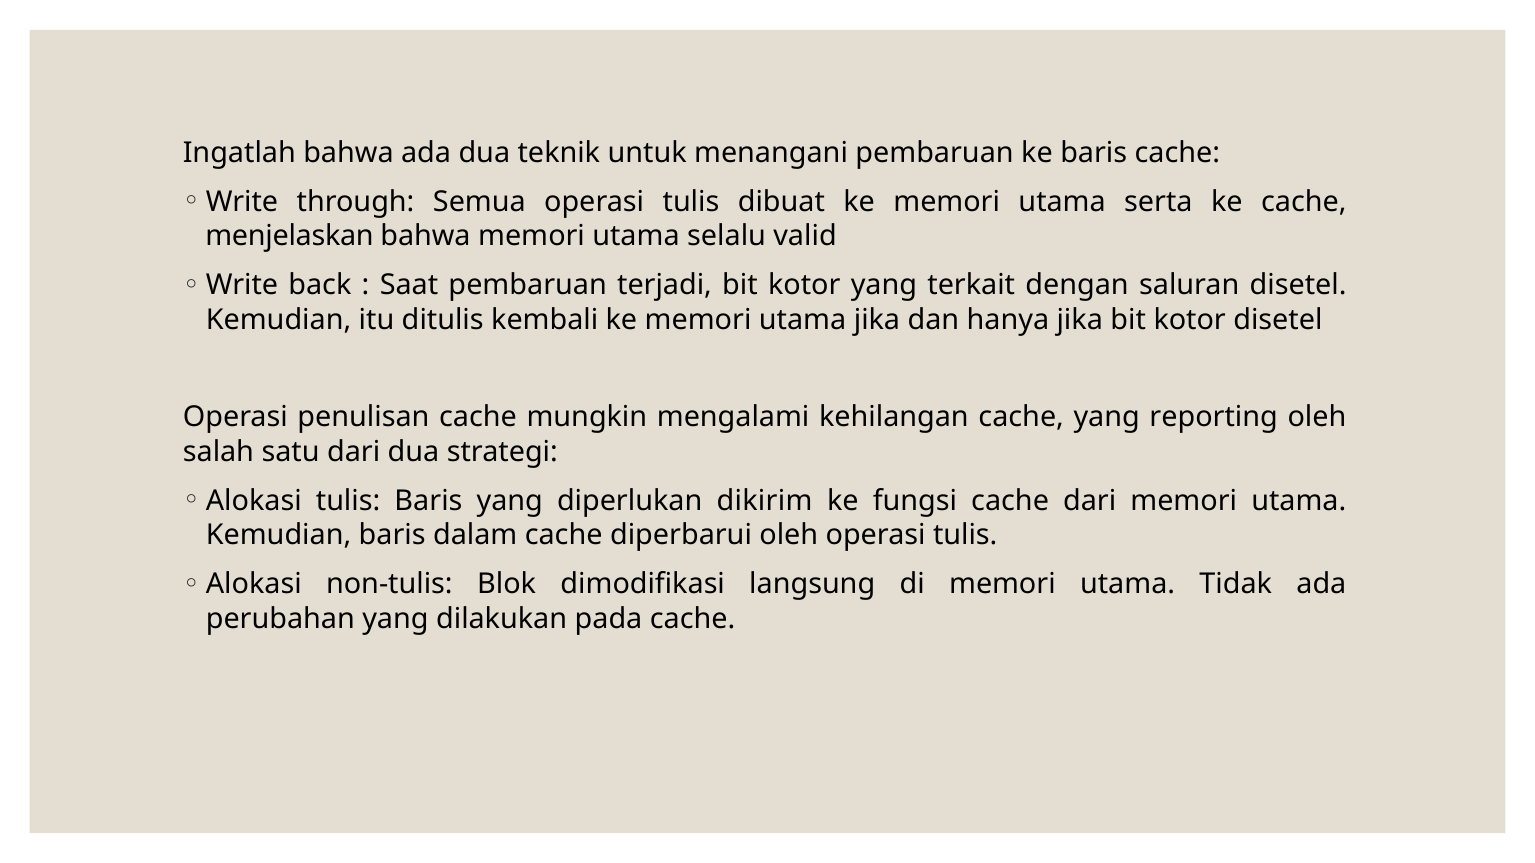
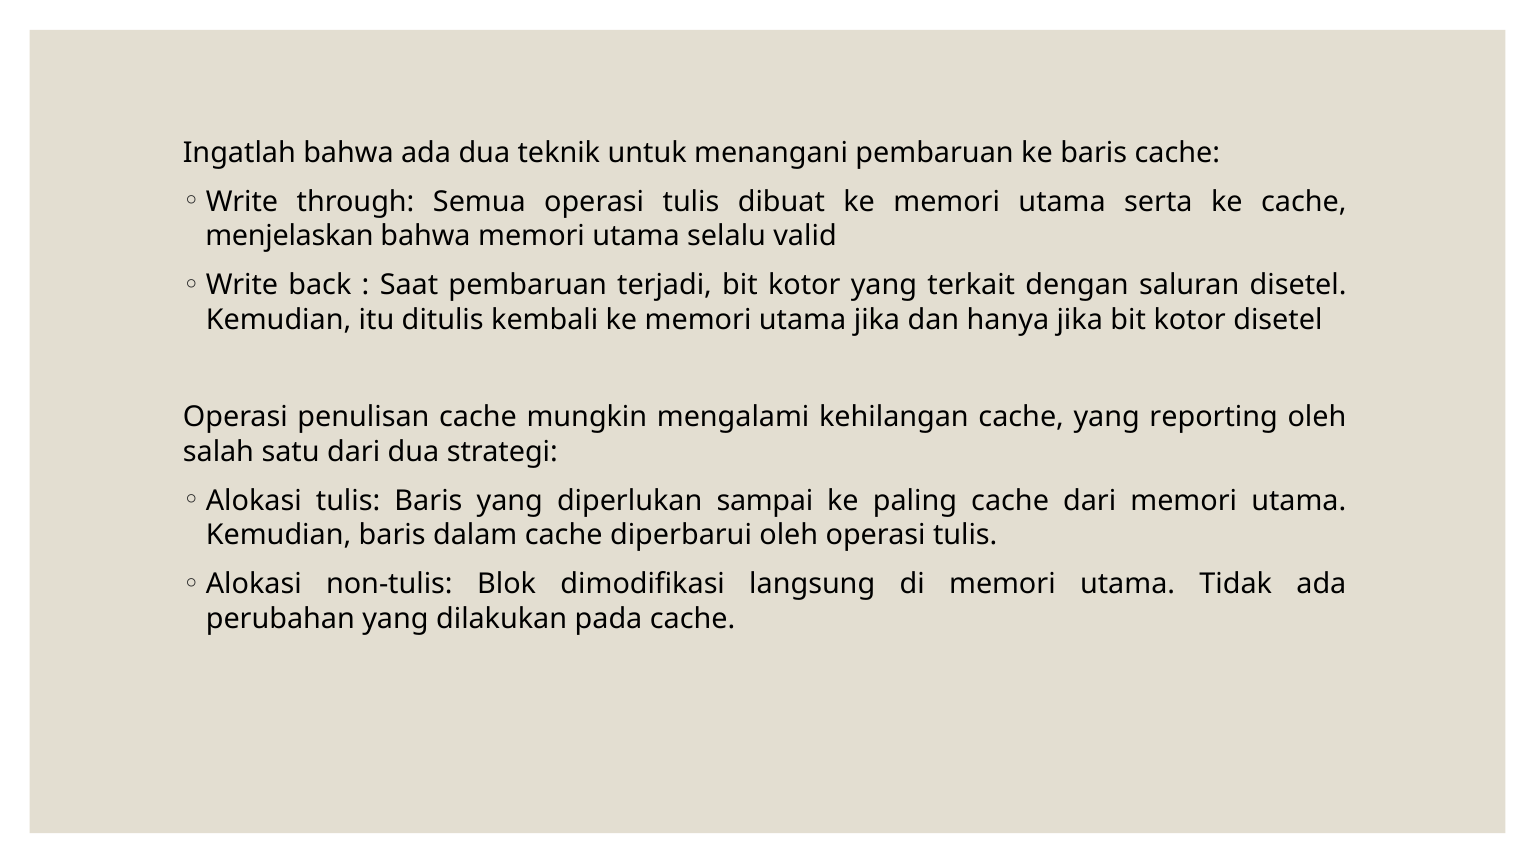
dikirim: dikirim -> sampai
fungsi: fungsi -> paling
